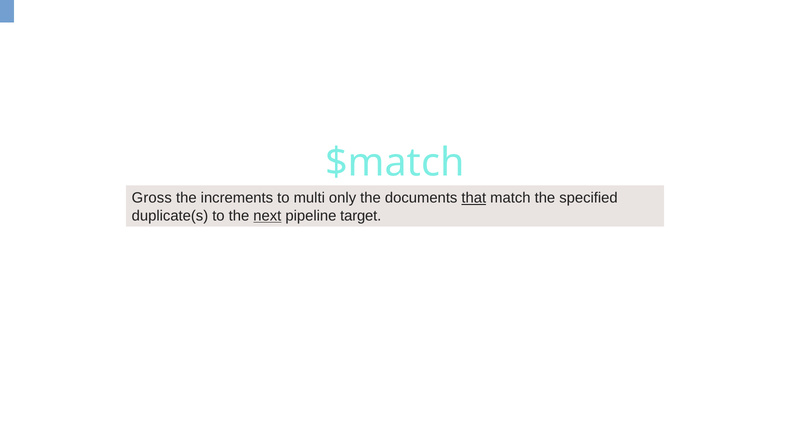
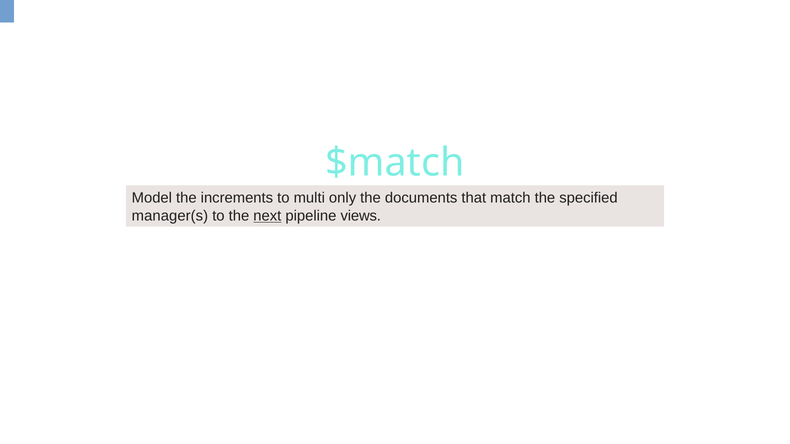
Gross: Gross -> Model
that underline: present -> none
duplicate(s: duplicate(s -> manager(s
target: target -> views
